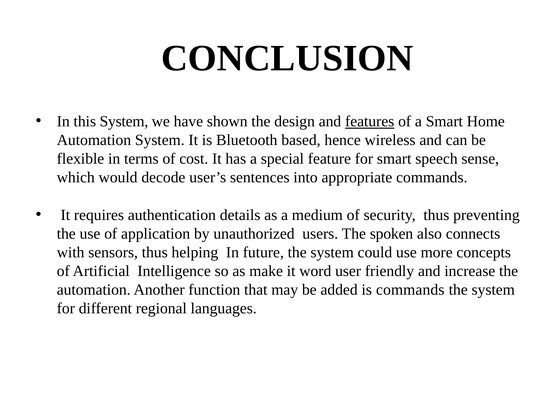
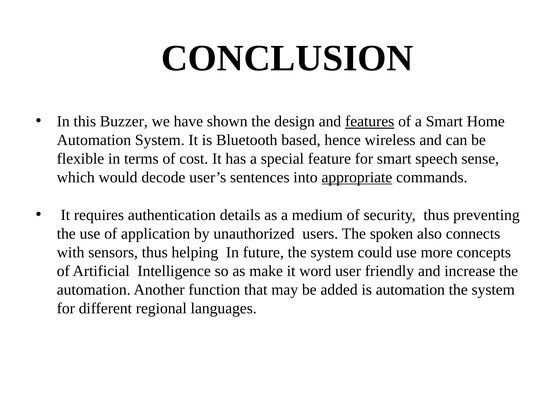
this System: System -> Buzzer
appropriate underline: none -> present
is commands: commands -> automation
